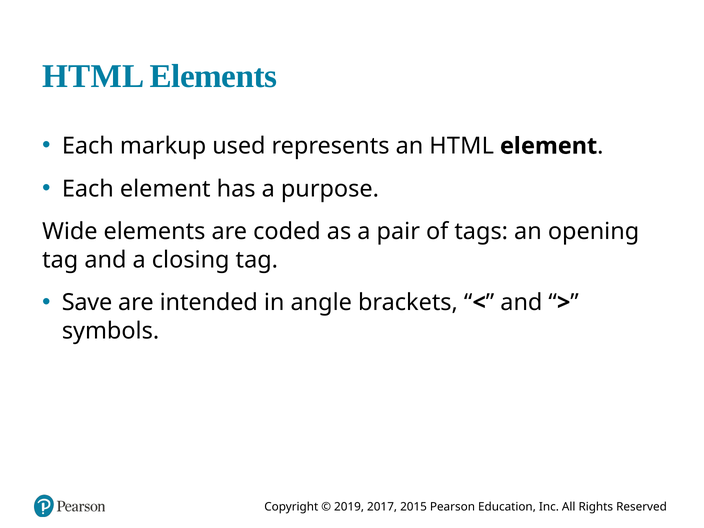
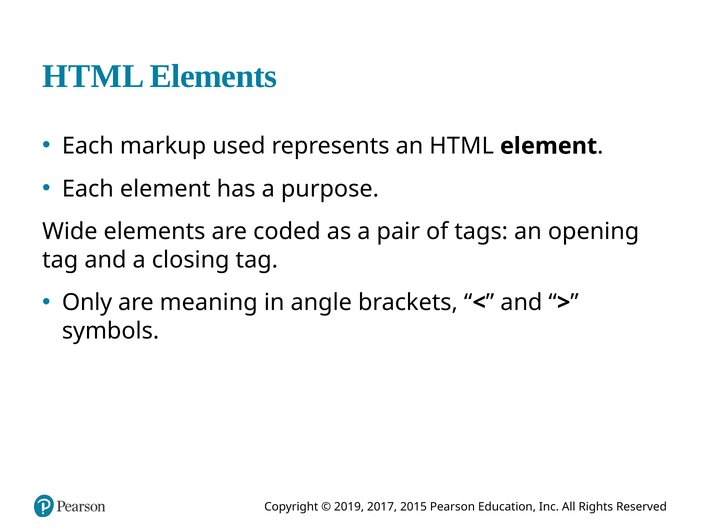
Save: Save -> Only
intended: intended -> meaning
